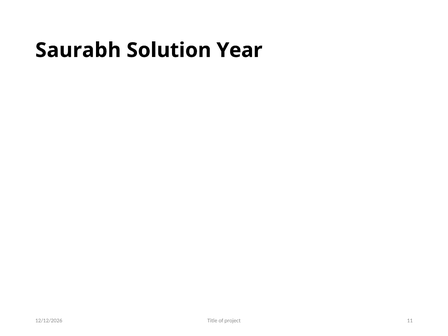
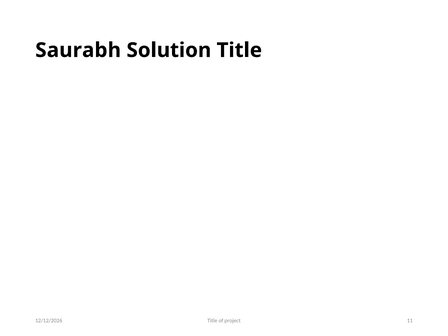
Solution Year: Year -> Title
